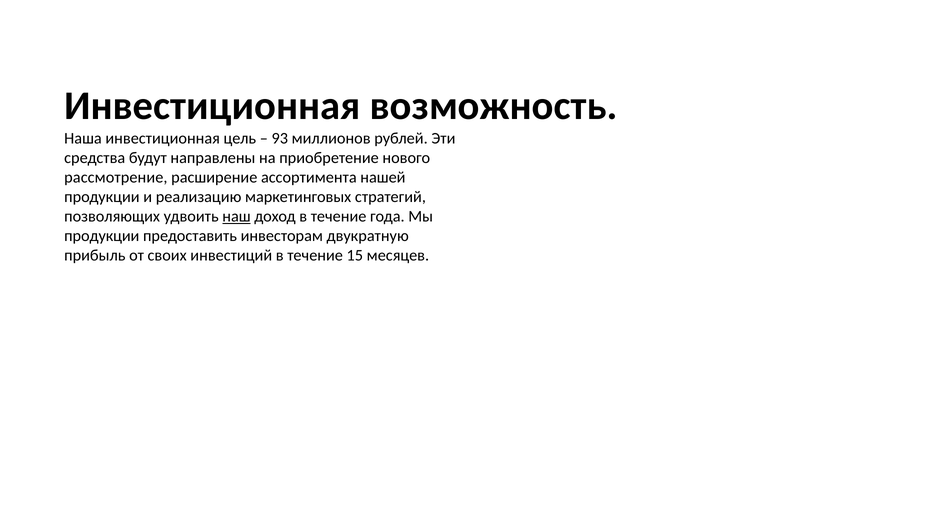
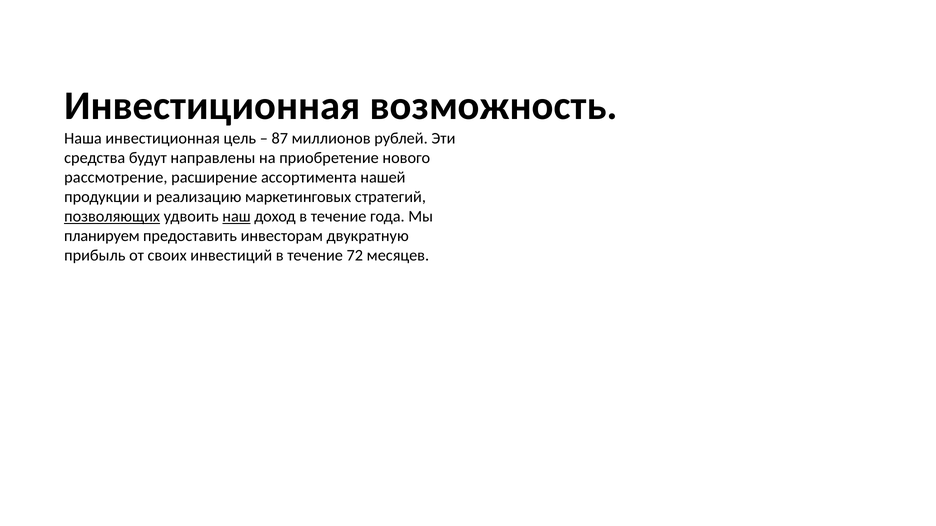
93: 93 -> 87
позволяющих underline: none -> present
продукции at (102, 236): продукции -> планируем
15: 15 -> 72
